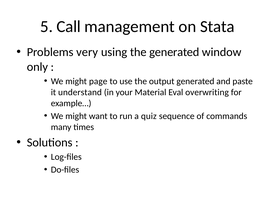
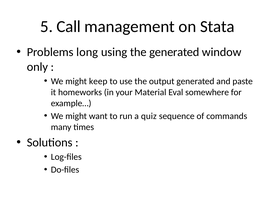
very: very -> long
page: page -> keep
understand: understand -> homeworks
overwriting: overwriting -> somewhere
